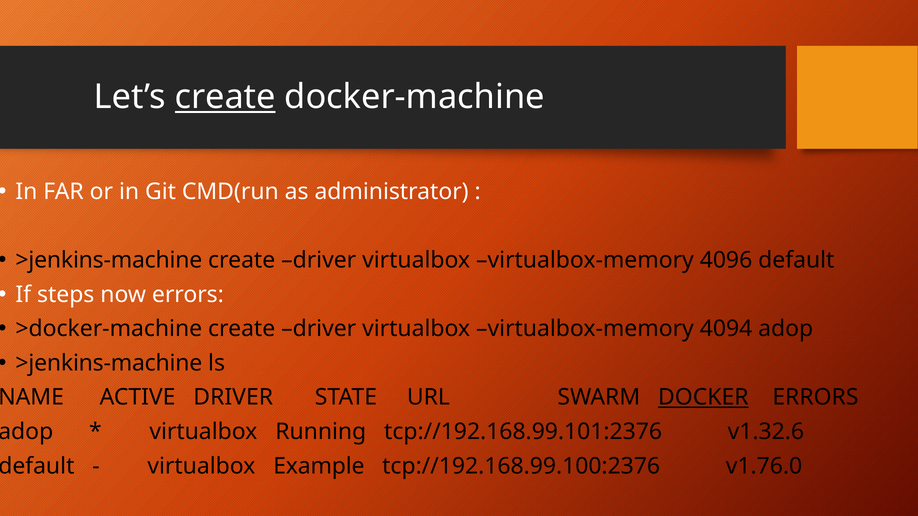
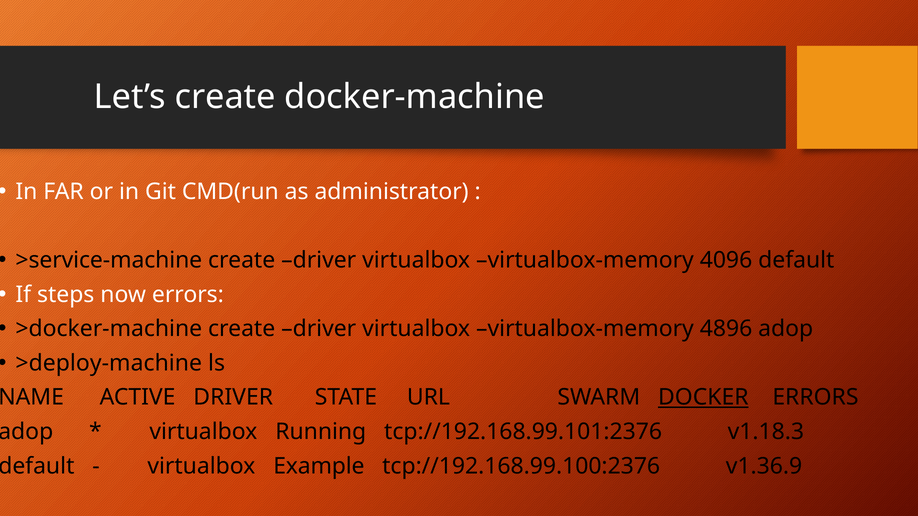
create at (225, 97) underline: present -> none
>jenkins-machine at (109, 260): >jenkins-machine -> >service-machine
4094: 4094 -> 4896
>jenkins-machine at (109, 363): >jenkins-machine -> >deploy-machine
v1.32.6: v1.32.6 -> v1.18.3
v1.76.0: v1.76.0 -> v1.36.9
